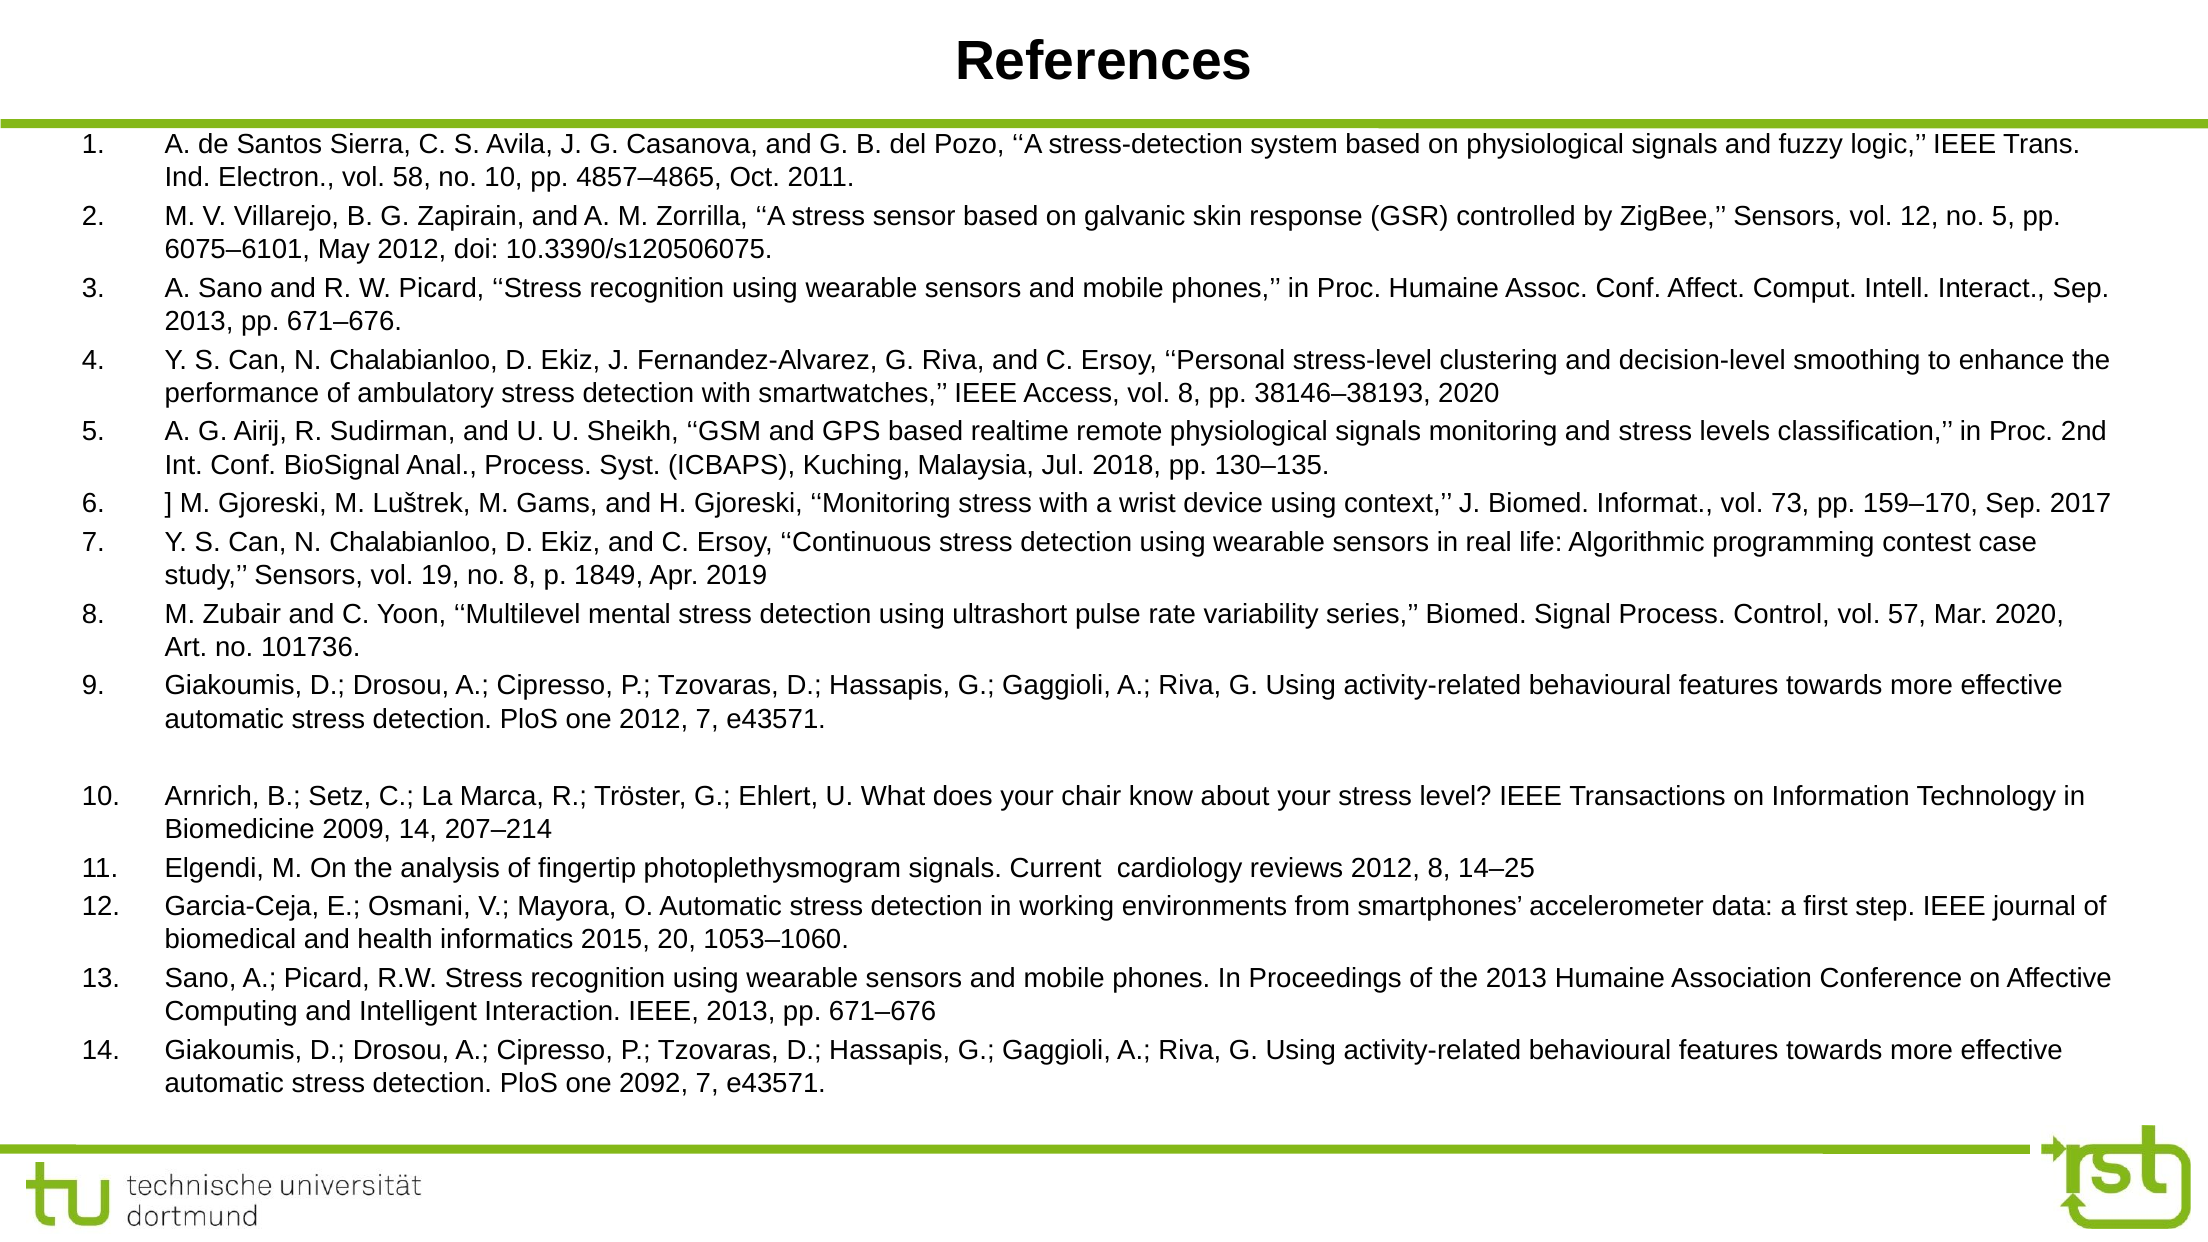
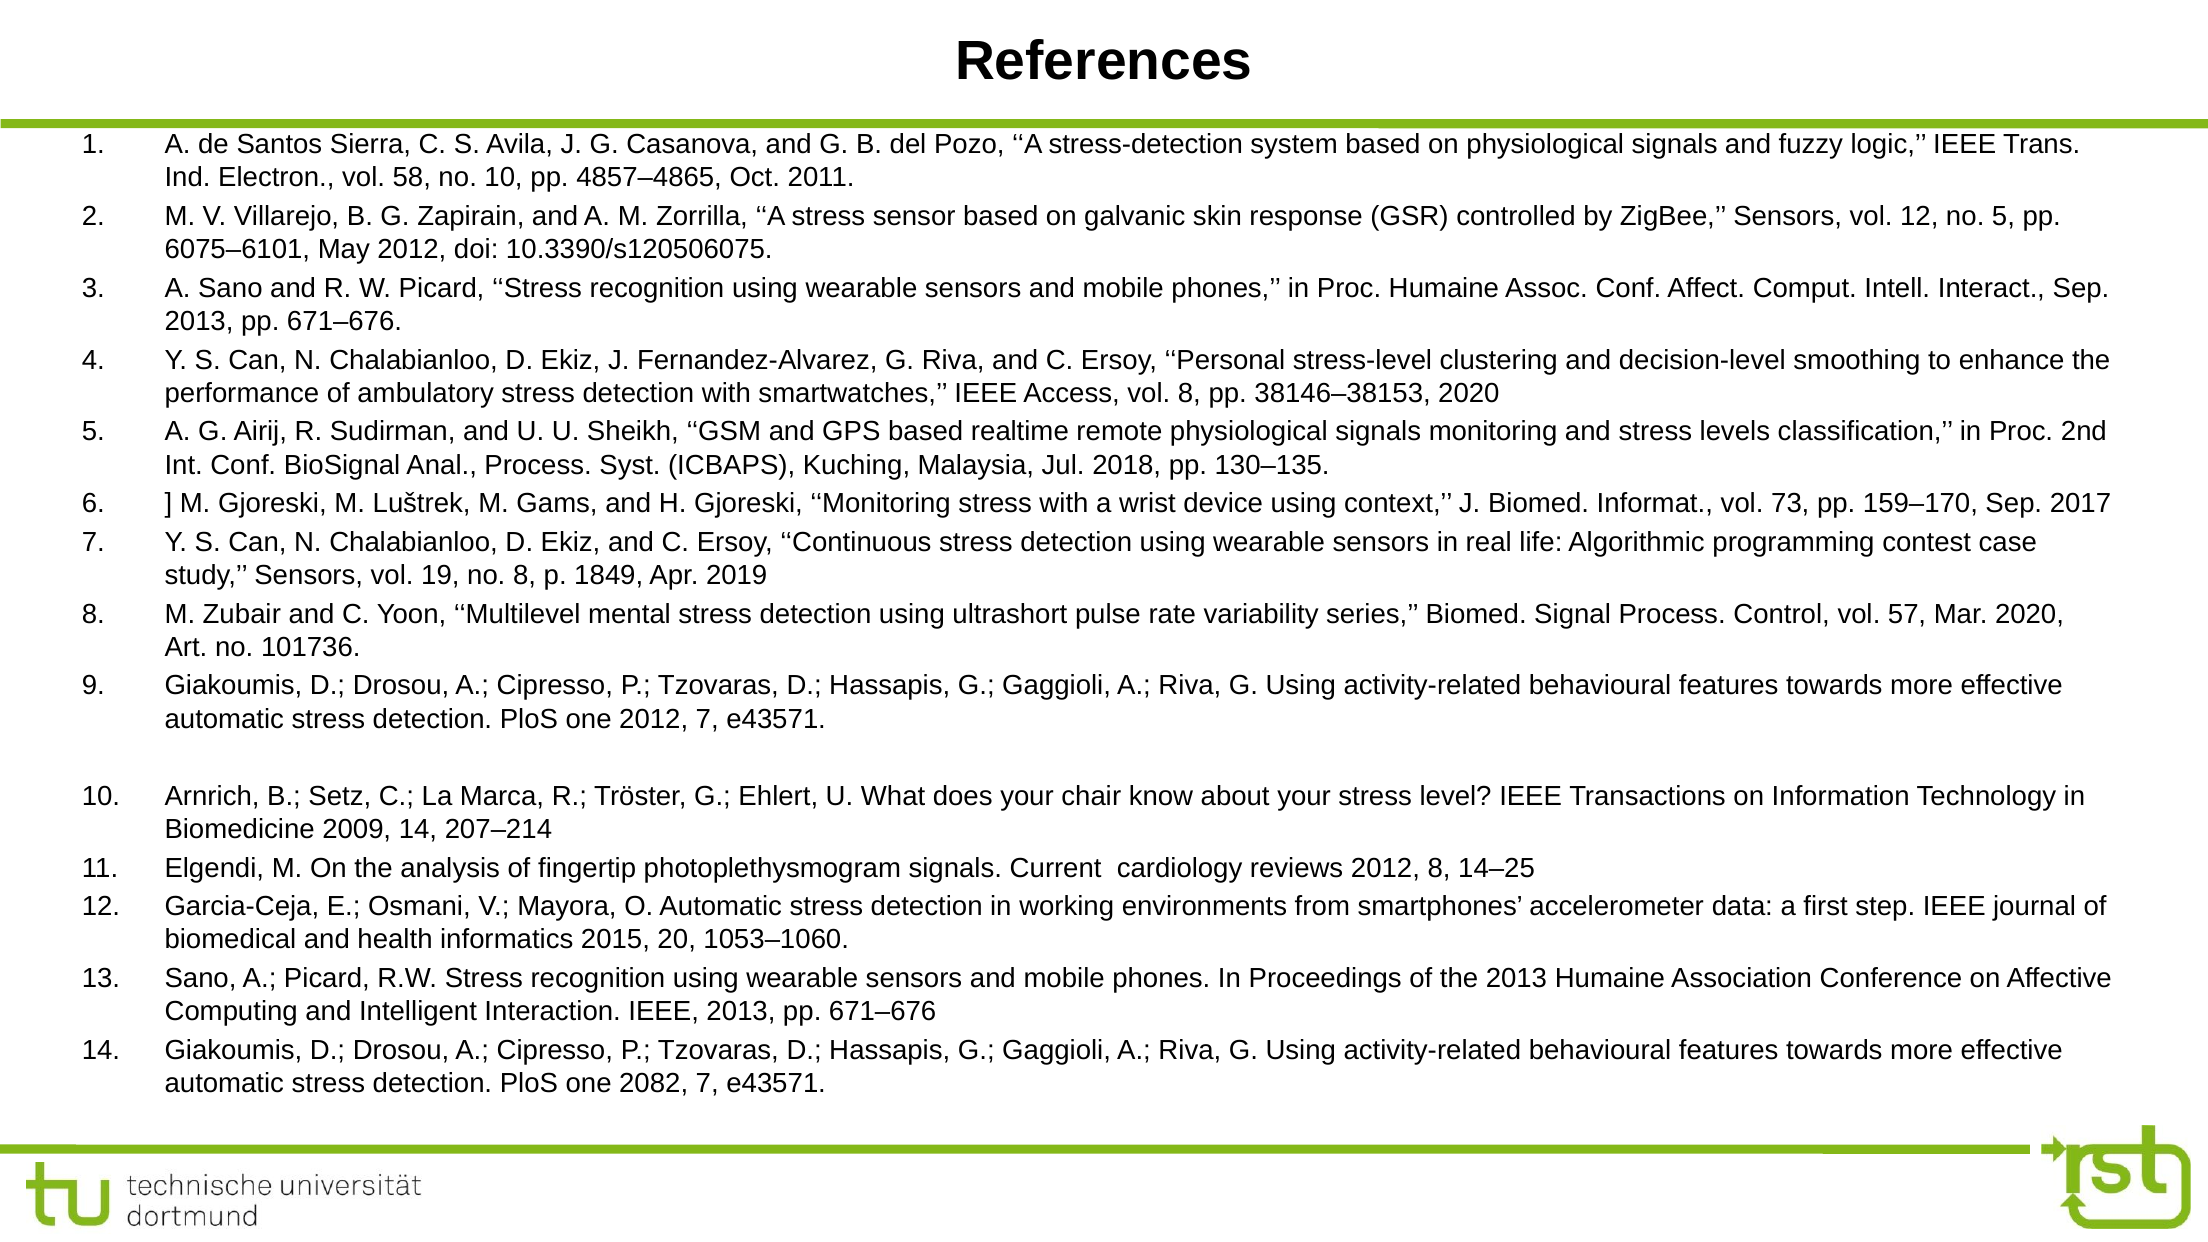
38146–38193: 38146–38193 -> 38146–38153
2092: 2092 -> 2082
